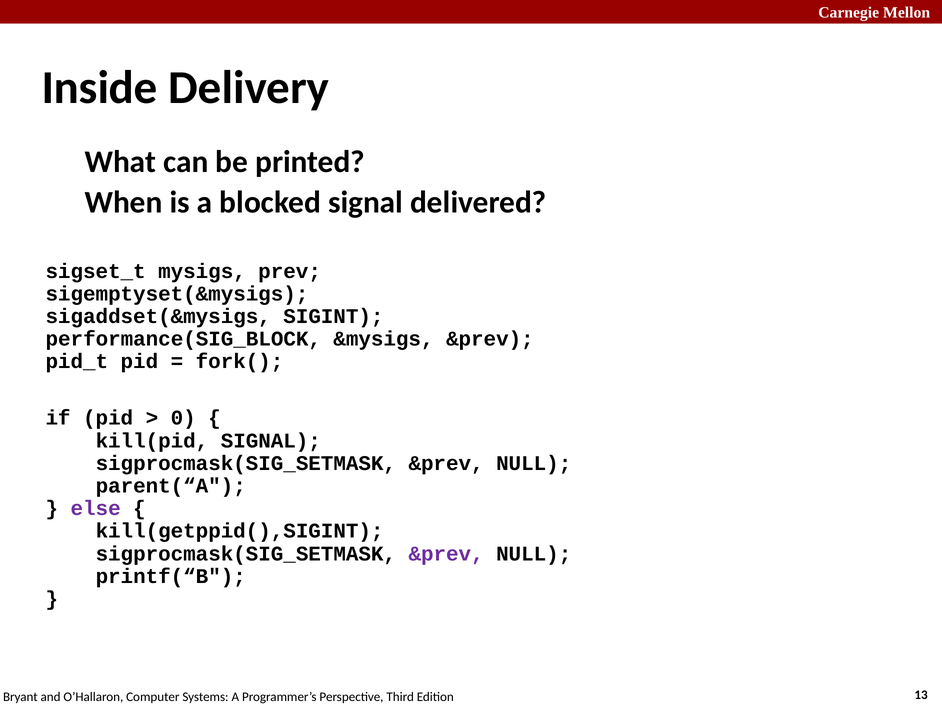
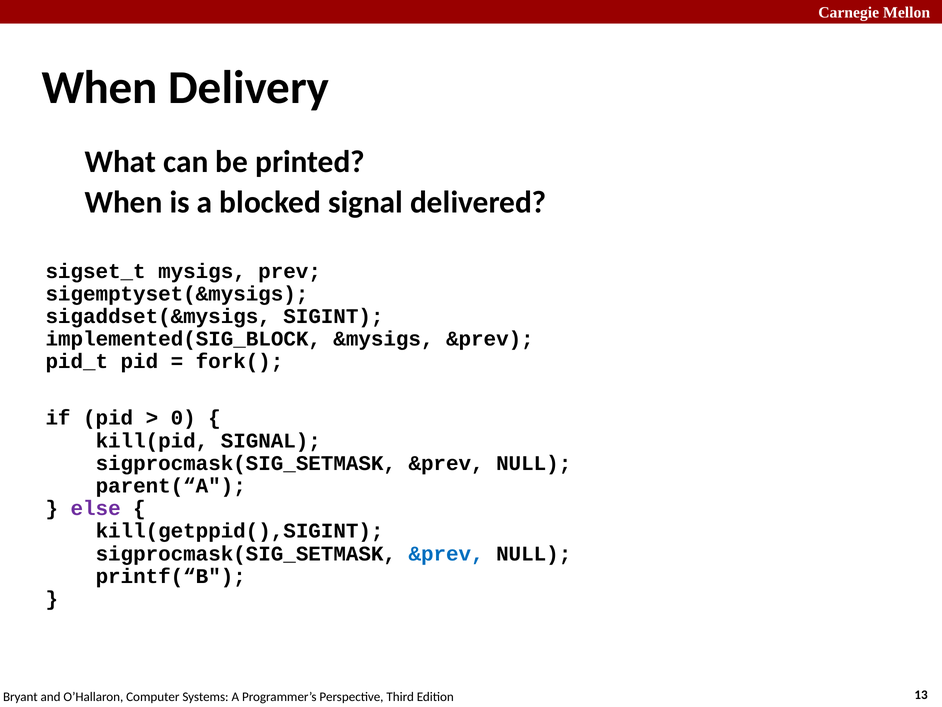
Inside: Inside -> When
performance(SIG_BLOCK: performance(SIG_BLOCK -> implemented(SIG_BLOCK
&prev at (446, 553) colour: purple -> blue
